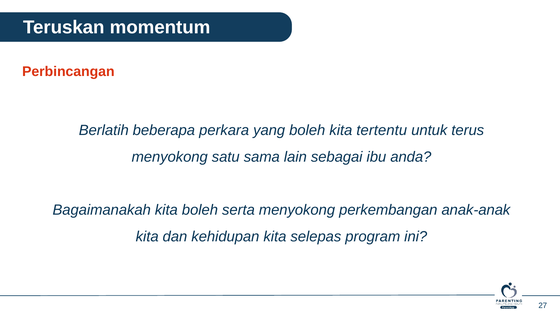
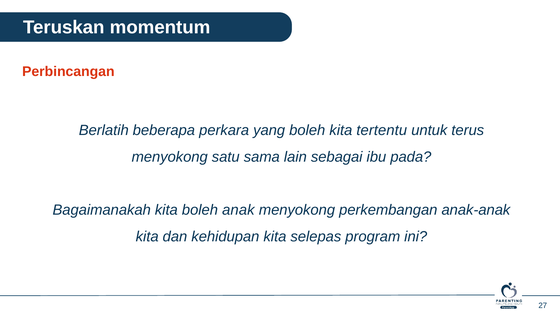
anda: anda -> pada
serta: serta -> anak
